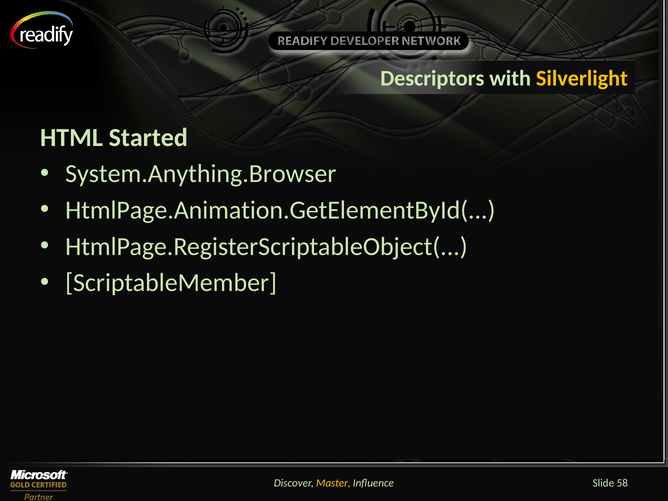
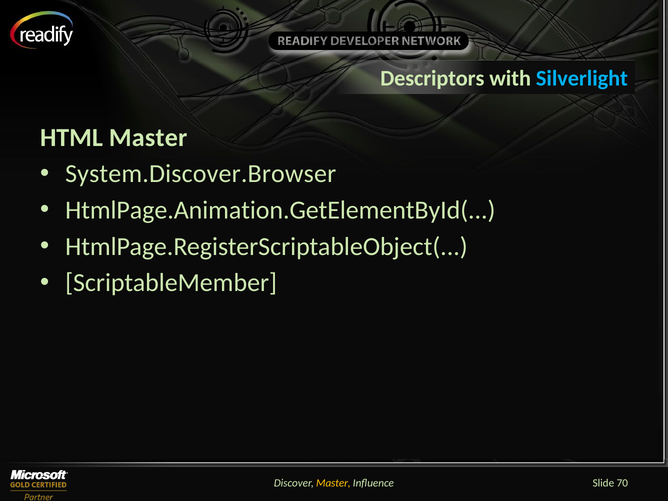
Silverlight colour: yellow -> light blue
HTML Started: Started -> Master
System.Anything.Browser: System.Anything.Browser -> System.Discover.Browser
58: 58 -> 70
